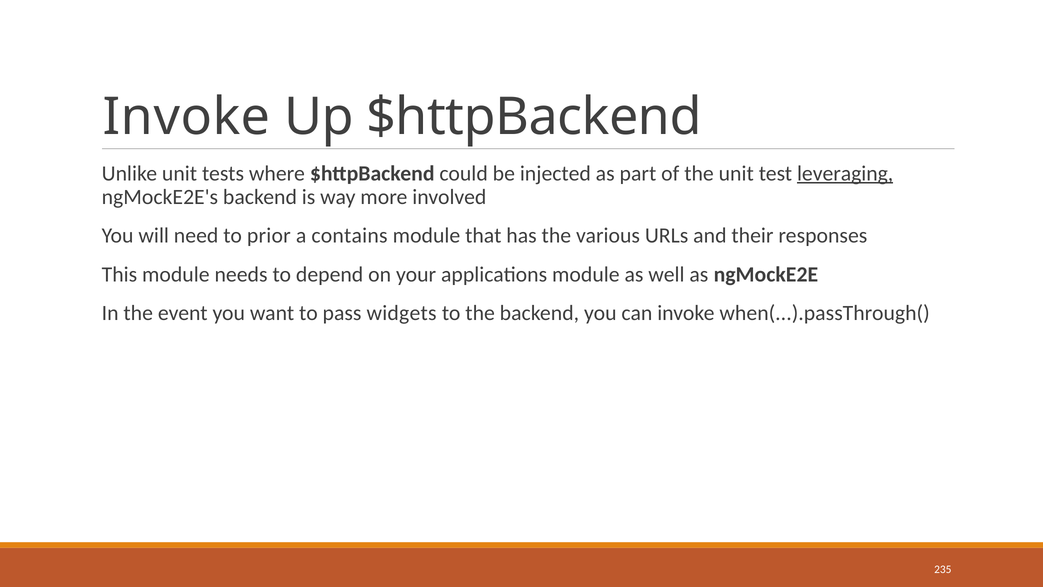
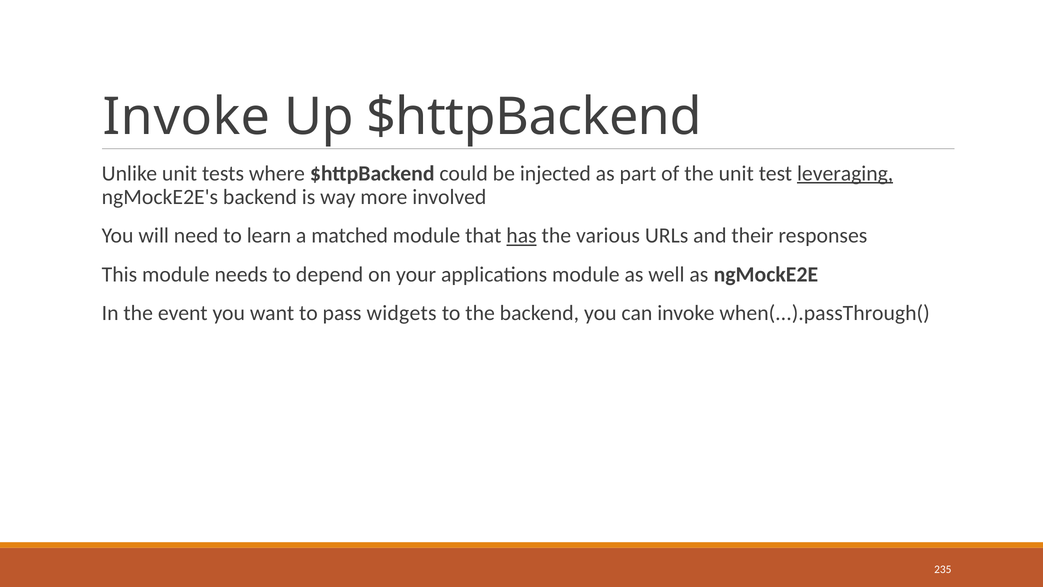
prior: prior -> learn
contains: contains -> matched
has underline: none -> present
